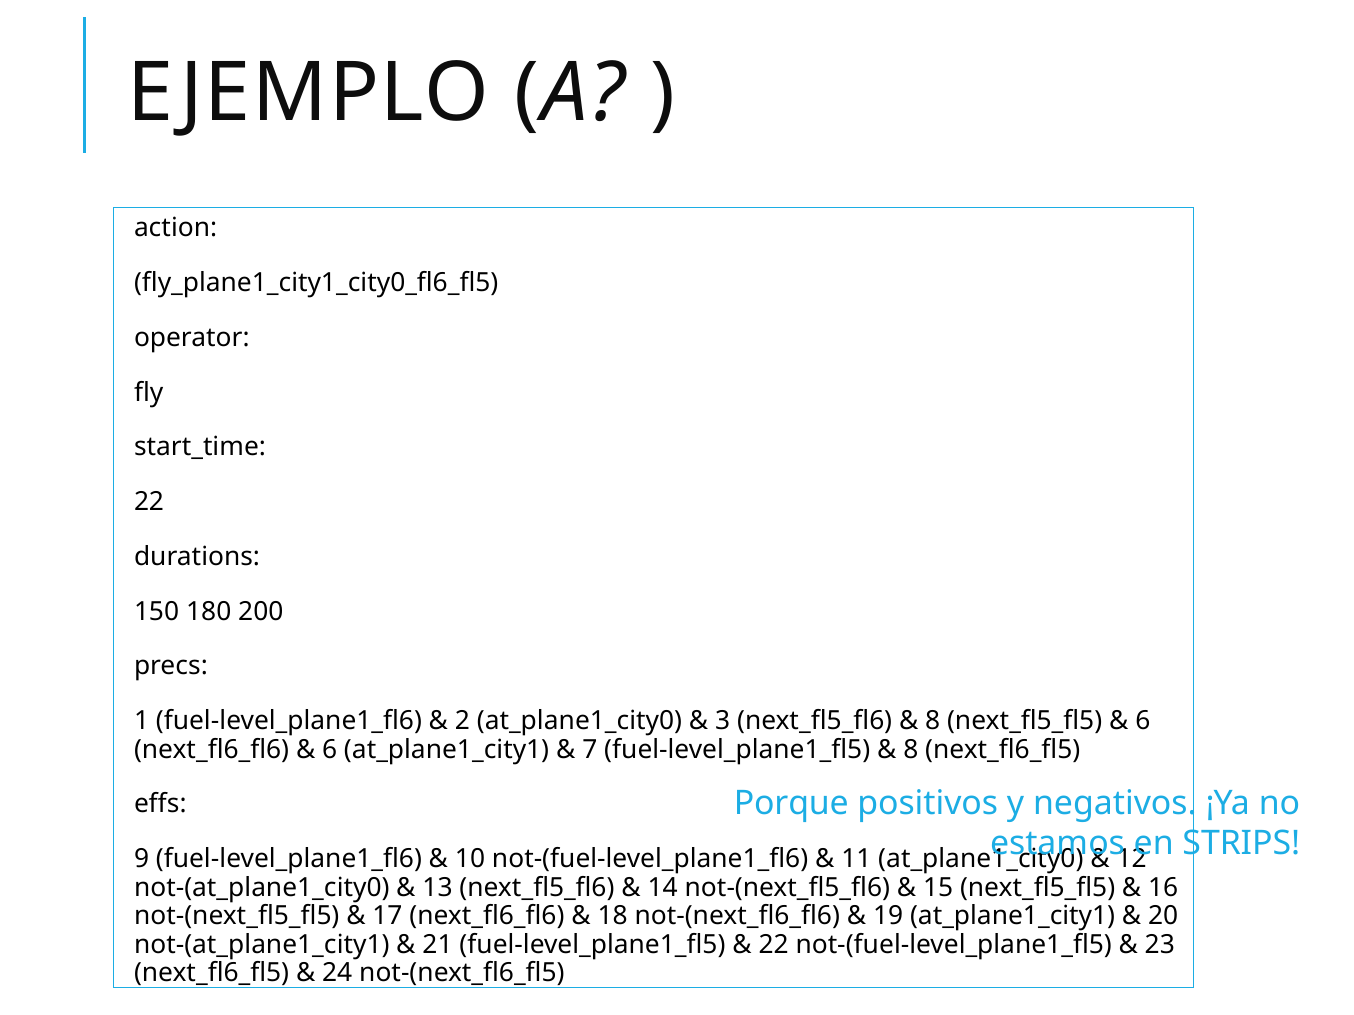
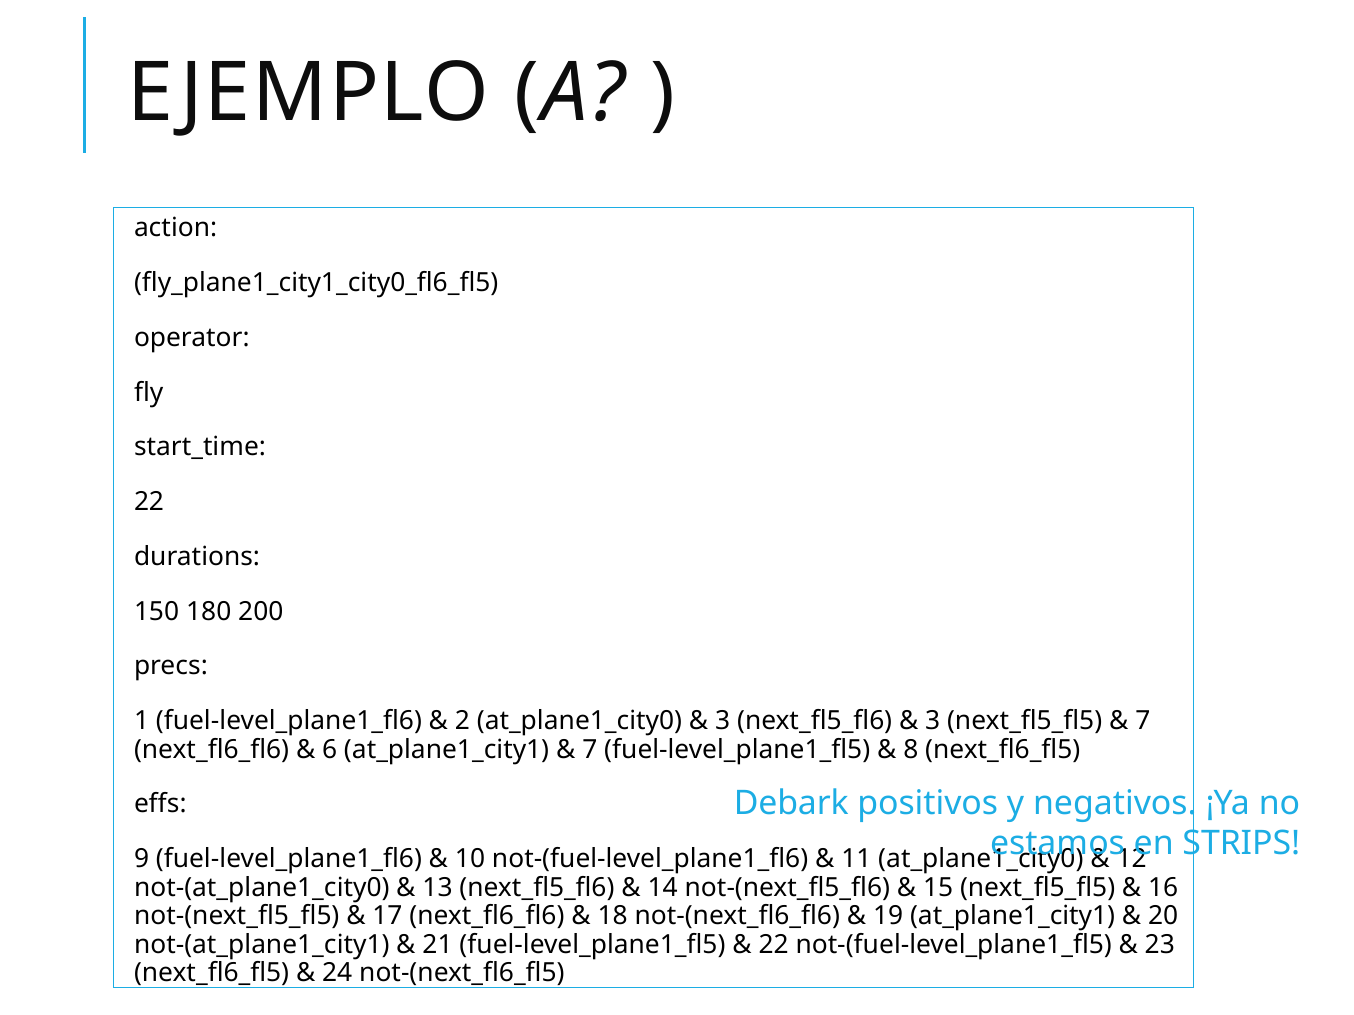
8 at (933, 721): 8 -> 3
6 at (1143, 721): 6 -> 7
Porque: Porque -> Debark
